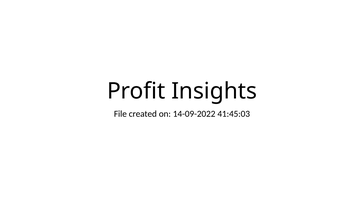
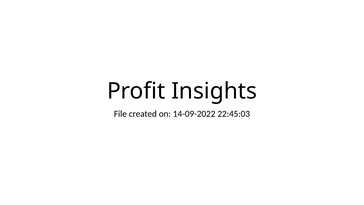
41:45:03: 41:45:03 -> 22:45:03
